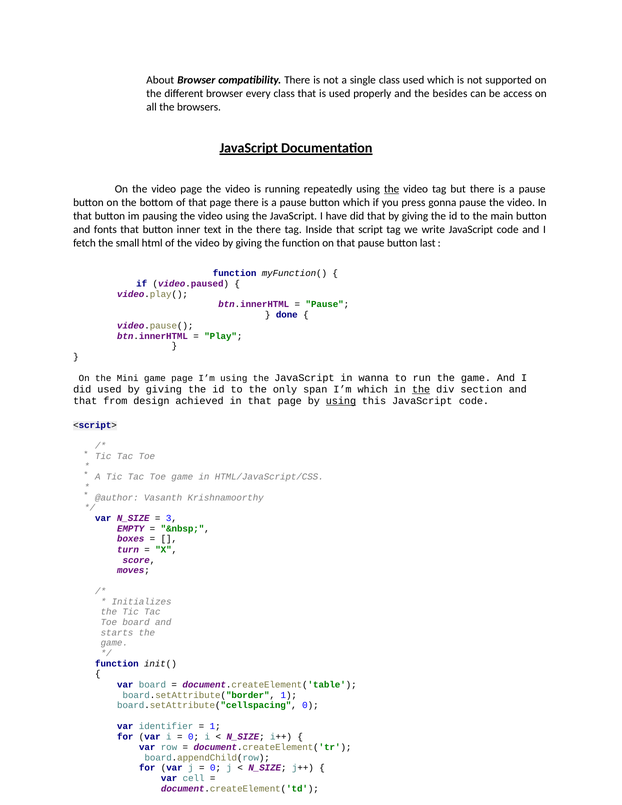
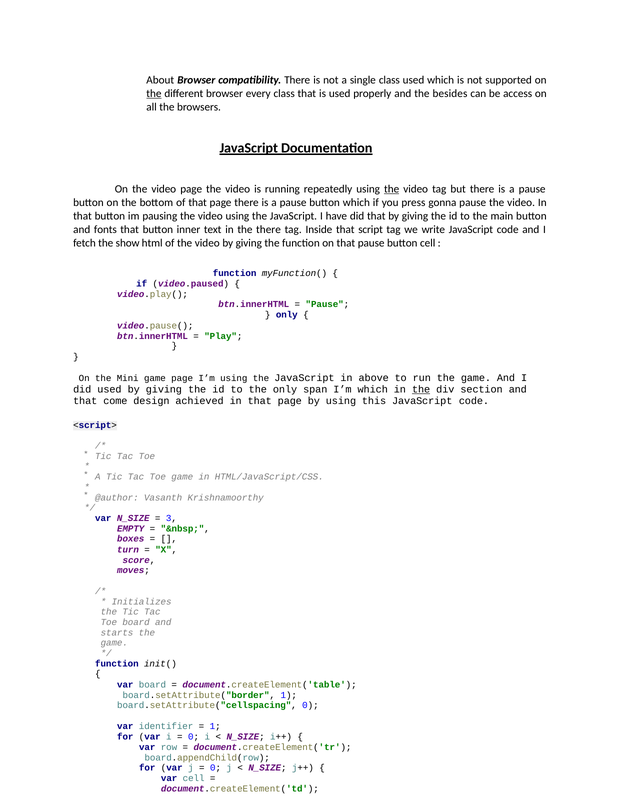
the at (154, 94) underline: none -> present
small: small -> show
button last: last -> cell
done at (287, 315): done -> only
wanna: wanna -> above
from: from -> come
using at (341, 401) underline: present -> none
